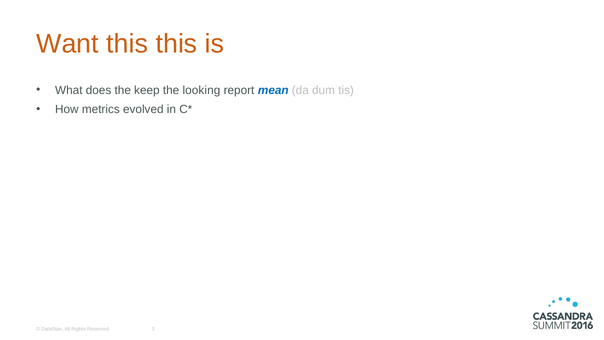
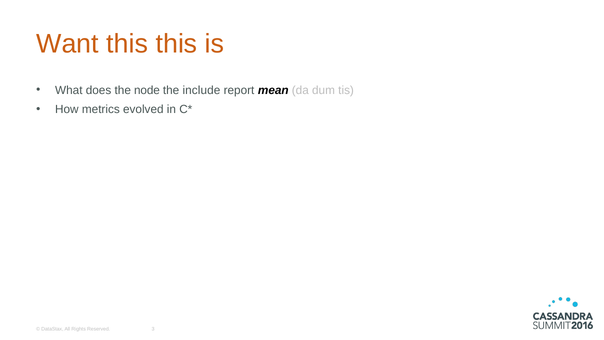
keep: keep -> node
looking: looking -> include
mean colour: blue -> black
